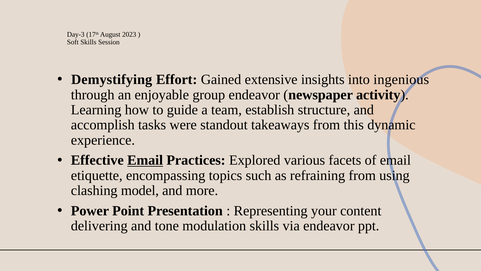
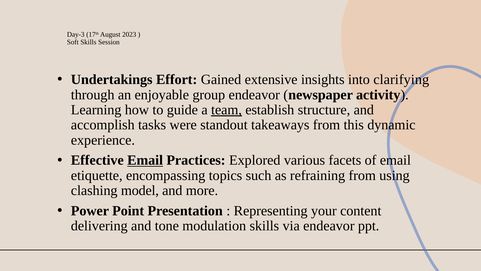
Demystifying: Demystifying -> Undertakings
ingenious: ingenious -> clarifying
team underline: none -> present
